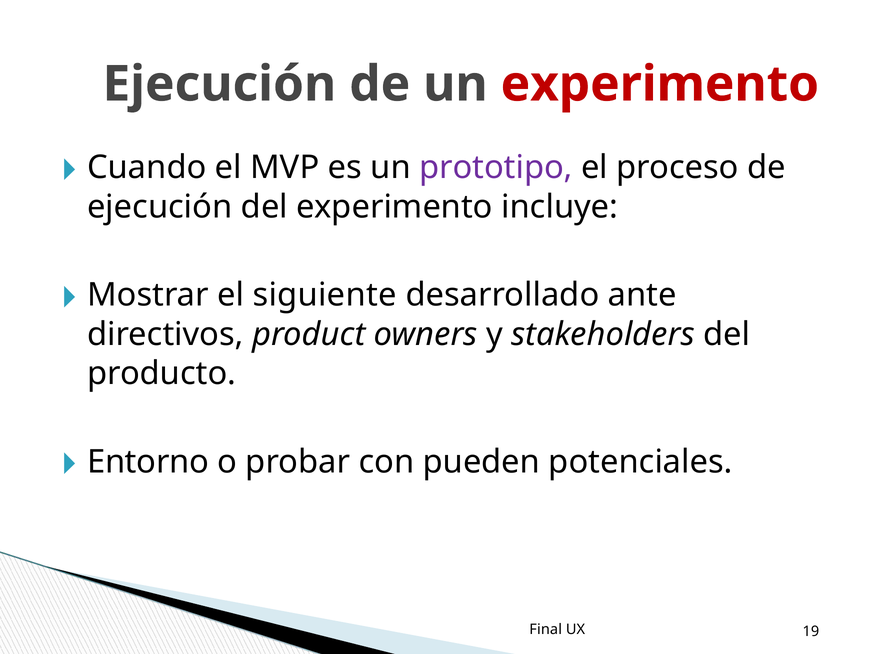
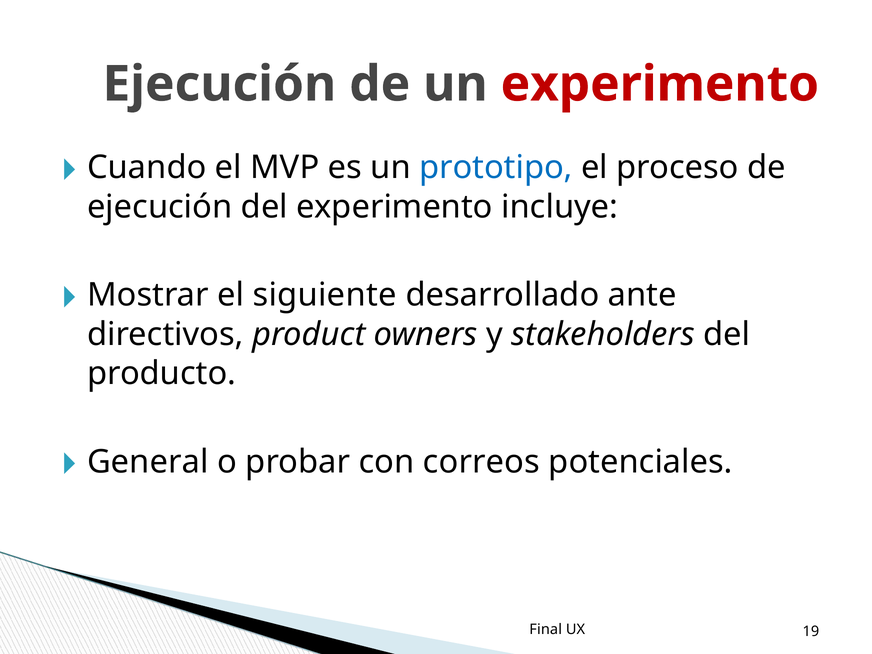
prototipo colour: purple -> blue
Entorno: Entorno -> General
pueden: pueden -> correos
